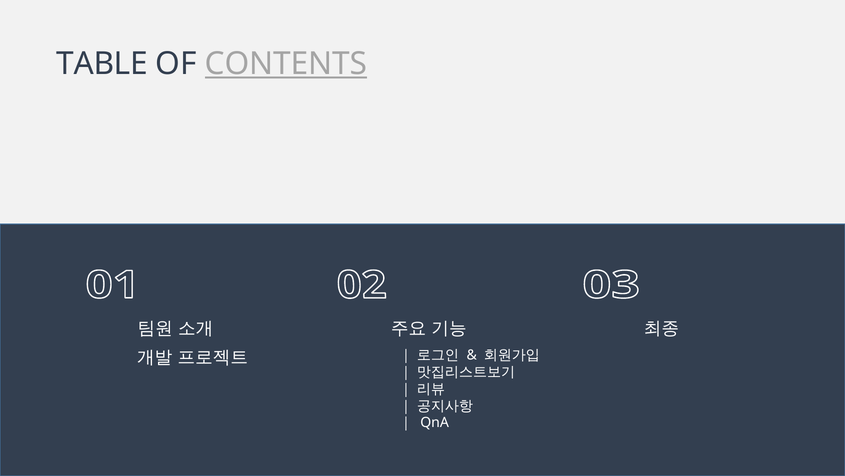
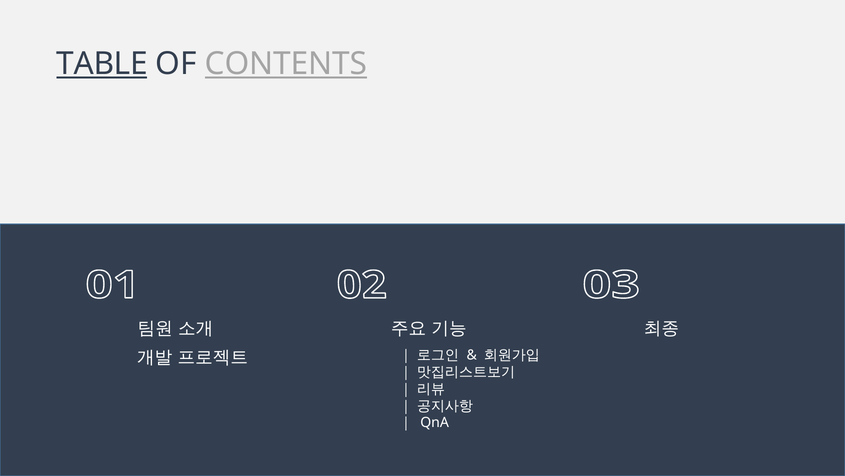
TABLE underline: none -> present
